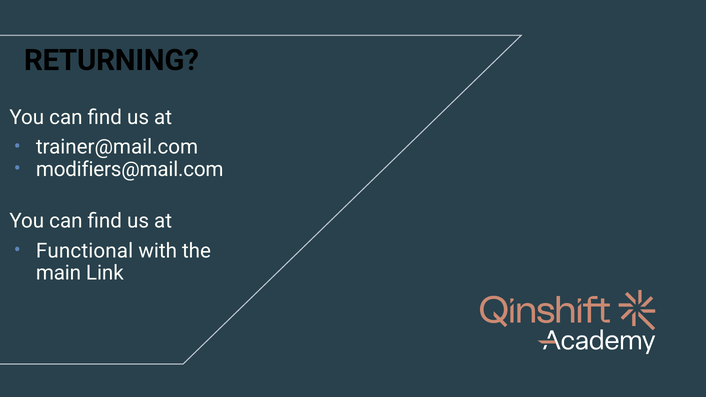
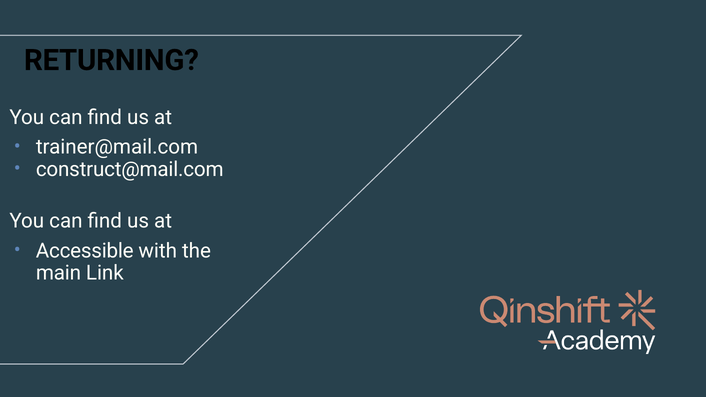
modifiers@mail.com: modifiers@mail.com -> construct@mail.com
Functional: Functional -> Accessible
